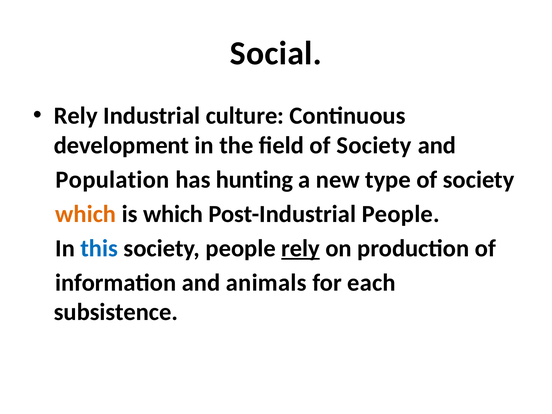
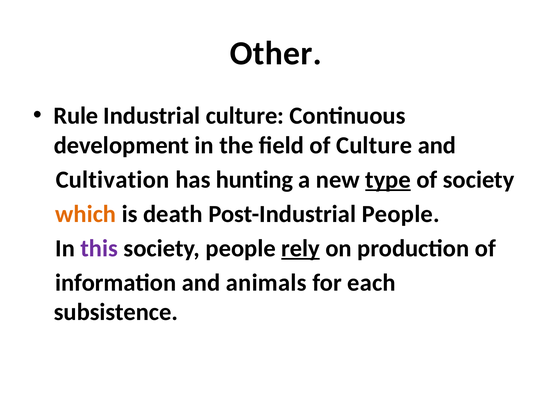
Social: Social -> Other
Rely at (76, 116): Rely -> Rule
field of Society: Society -> Culture
Population: Population -> Cultivation
type underline: none -> present
is which: which -> death
this colour: blue -> purple
